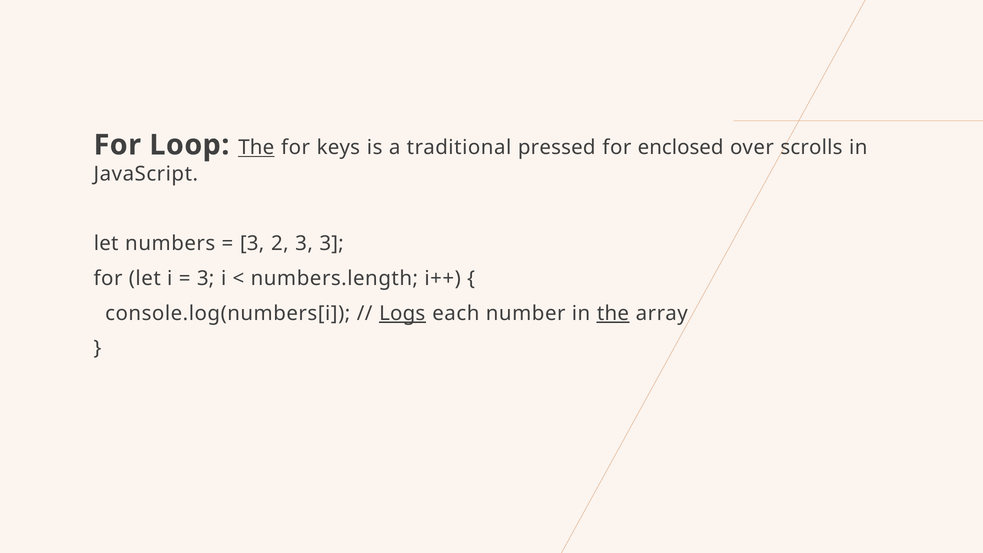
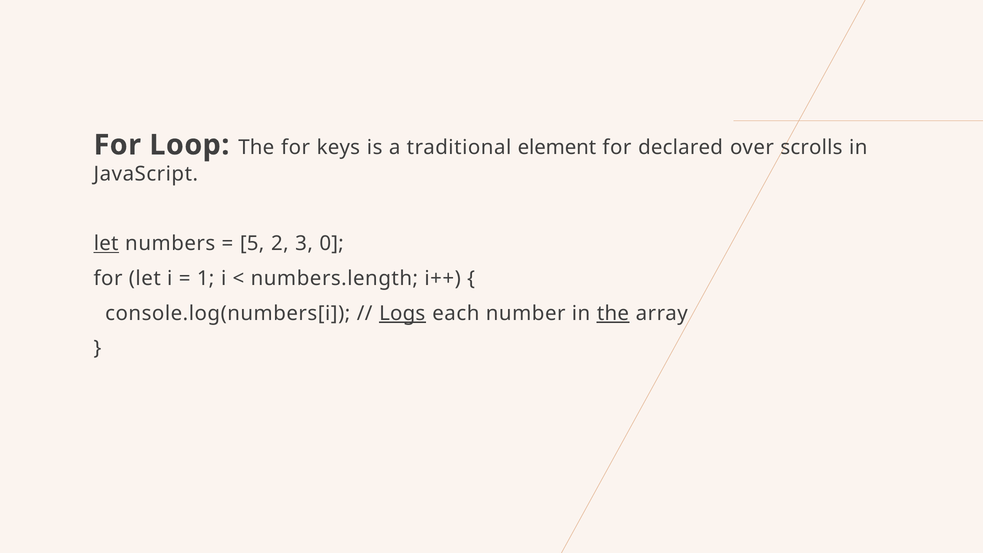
The at (256, 148) underline: present -> none
pressed: pressed -> element
enclosed: enclosed -> declared
let at (106, 244) underline: none -> present
3 at (252, 244): 3 -> 5
3 3: 3 -> 0
3 at (206, 278): 3 -> 1
